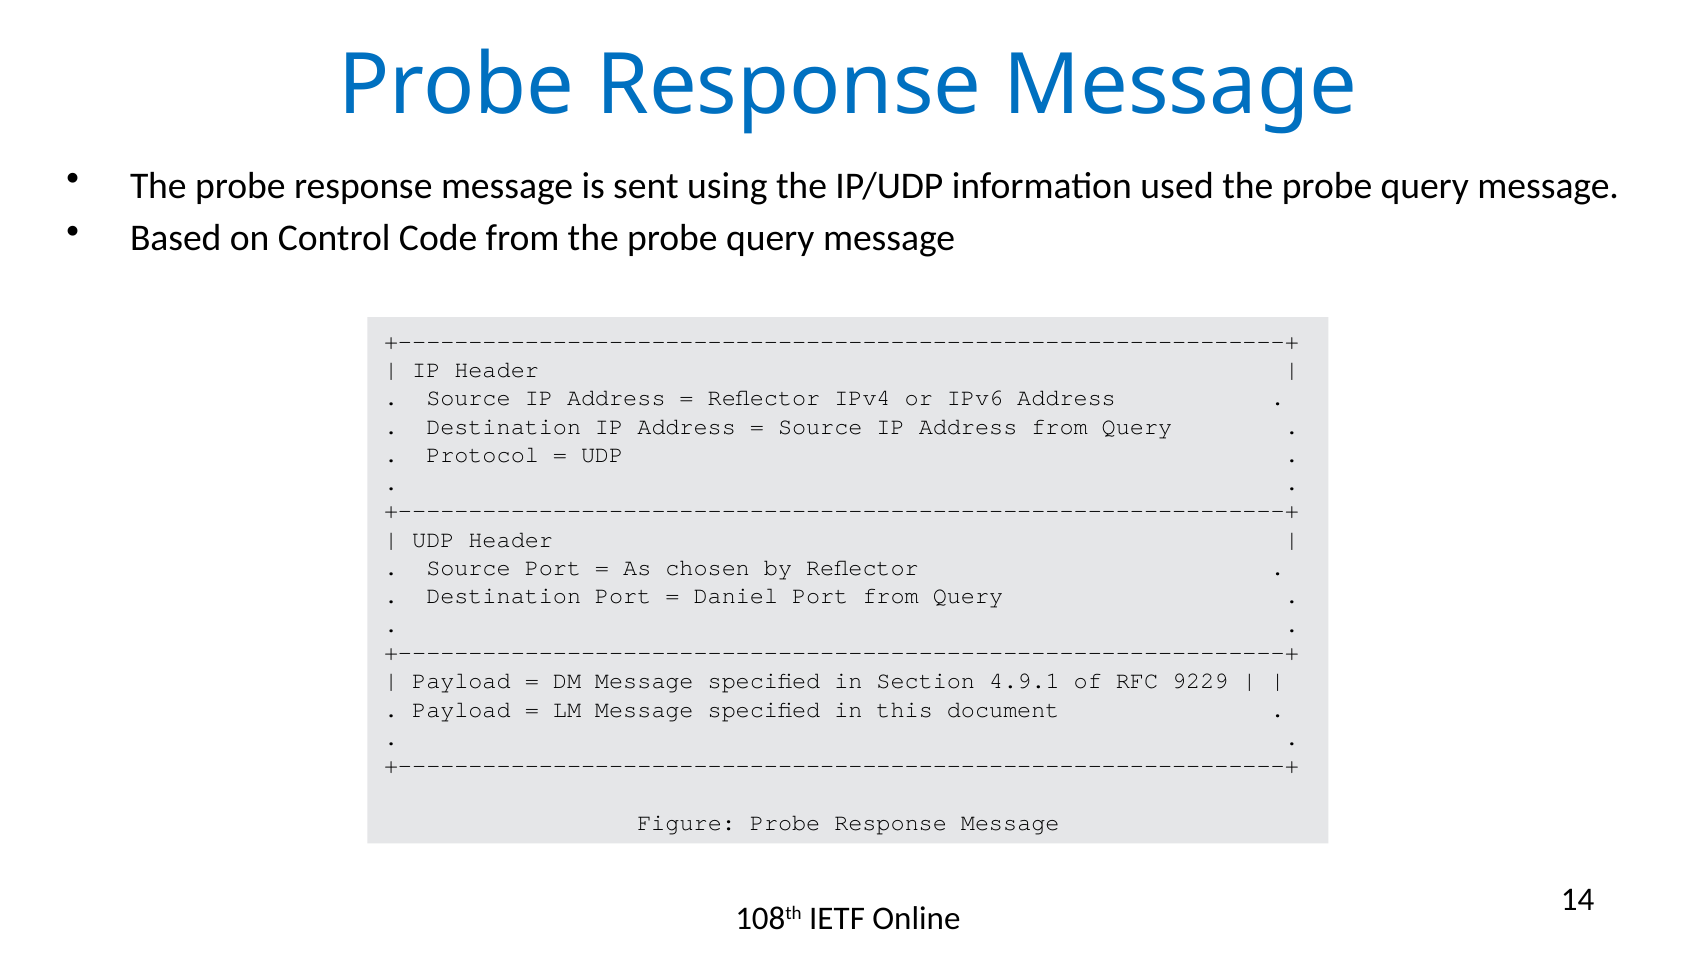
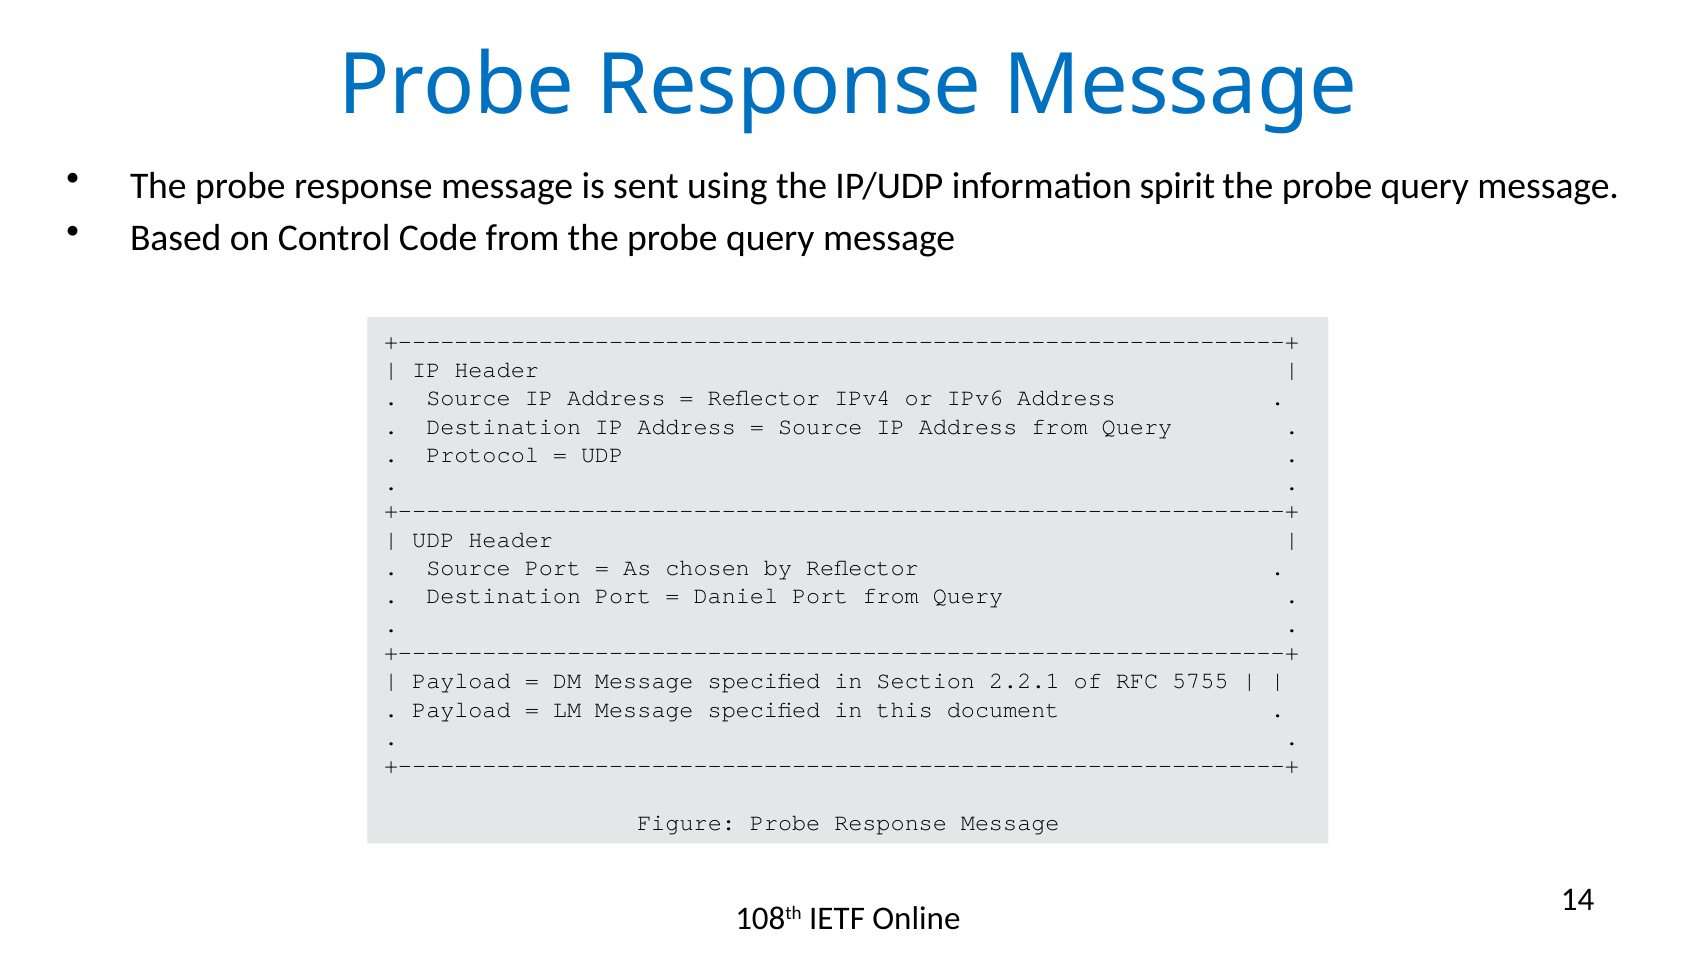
used: used -> spirit
4.9.1: 4.9.1 -> 2.2.1
9229: 9229 -> 5755
